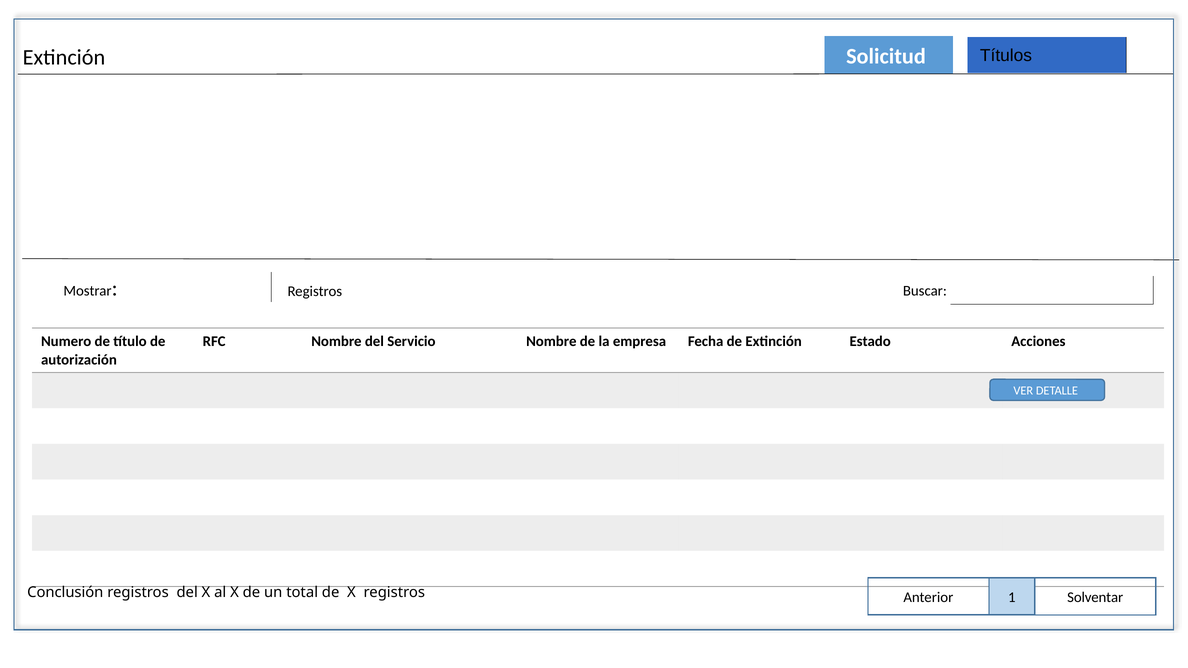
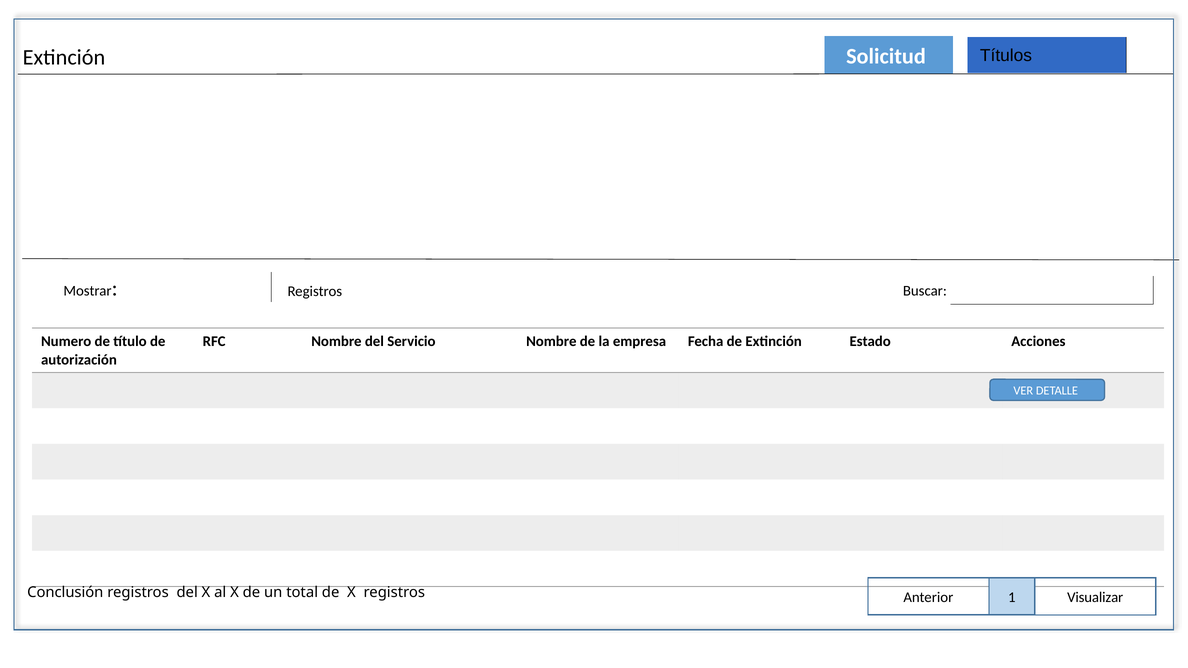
Solventar: Solventar -> Visualizar
